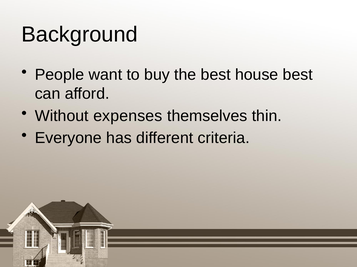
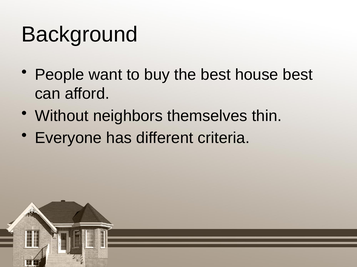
expenses: expenses -> neighbors
